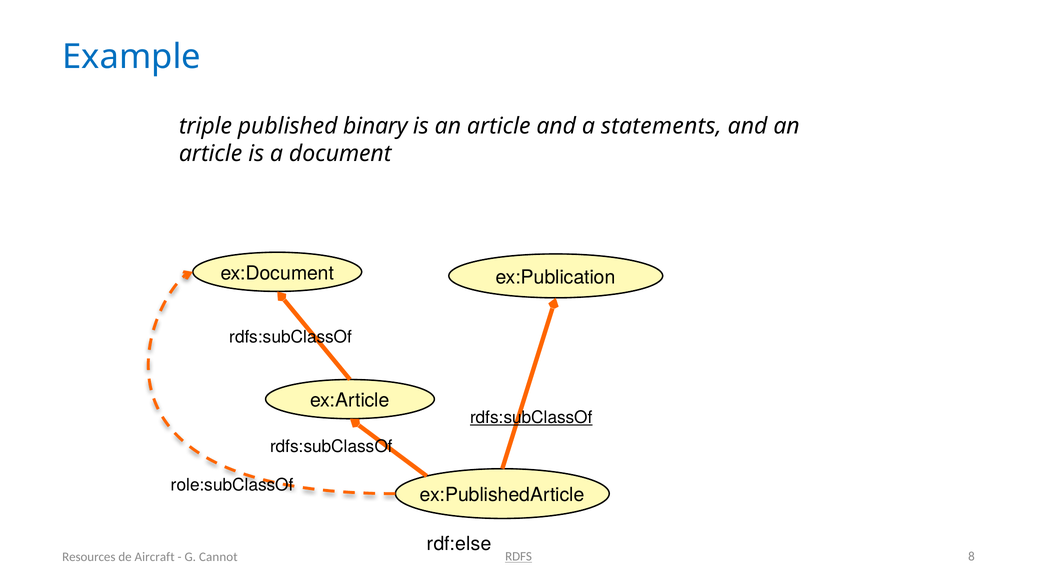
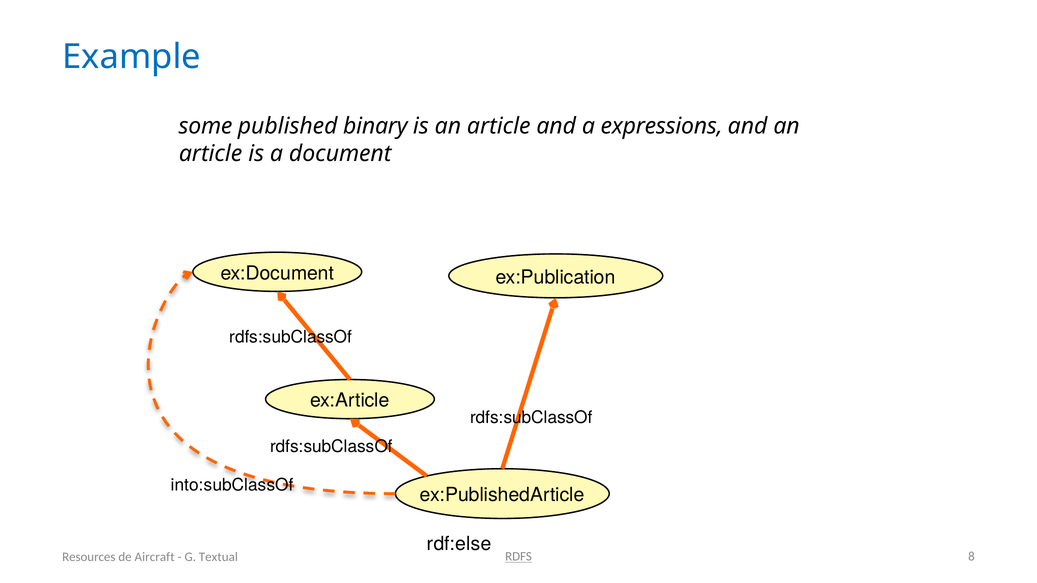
triple: triple -> some
statements: statements -> expressions
rdfs:subClassOf at (531, 418) underline: present -> none
role:subClassOf: role:subClassOf -> into:subClassOf
Cannot: Cannot -> Textual
